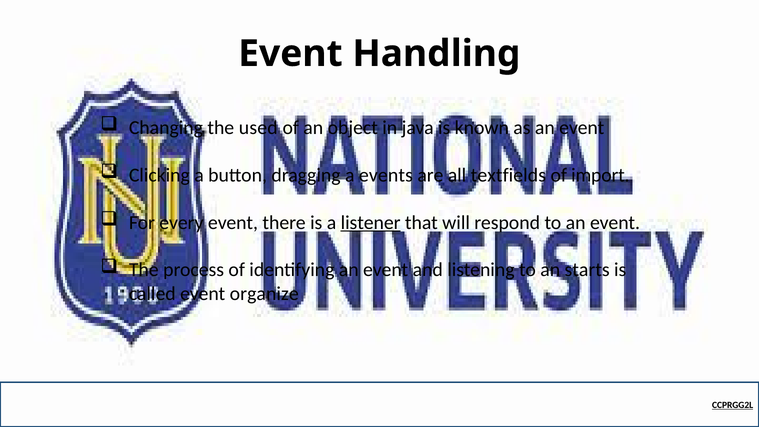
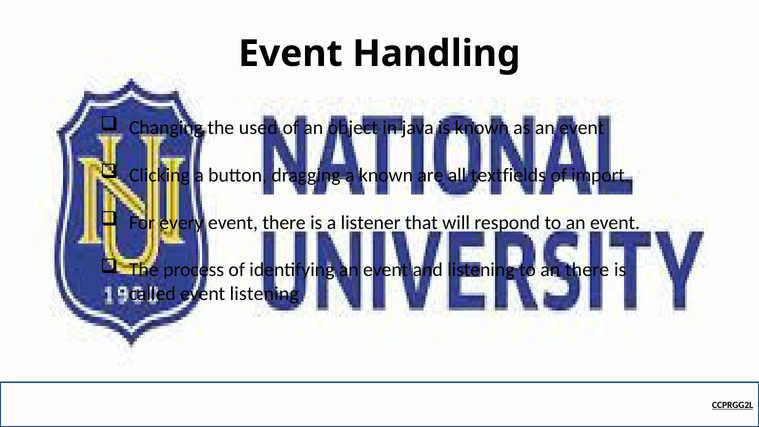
a events: events -> known
listener underline: present -> none
an starts: starts -> there
event organize: organize -> listening
